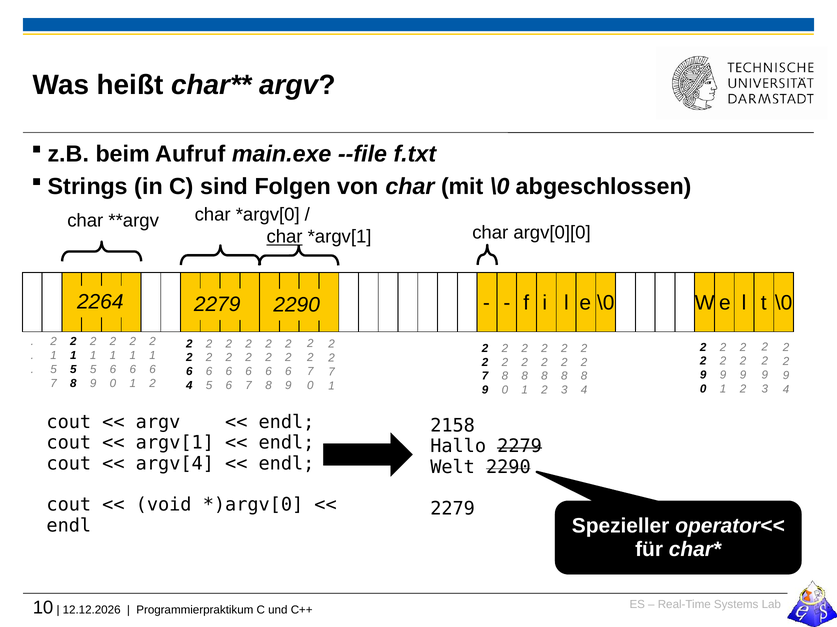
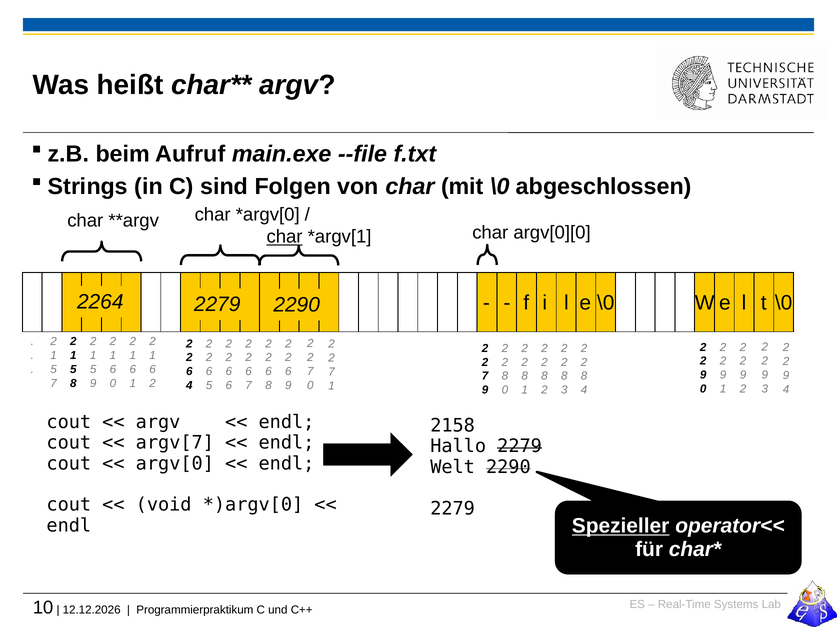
argv[1: argv[1 -> argv[7
argv[4: argv[4 -> argv[0
Spezieller underline: none -> present
